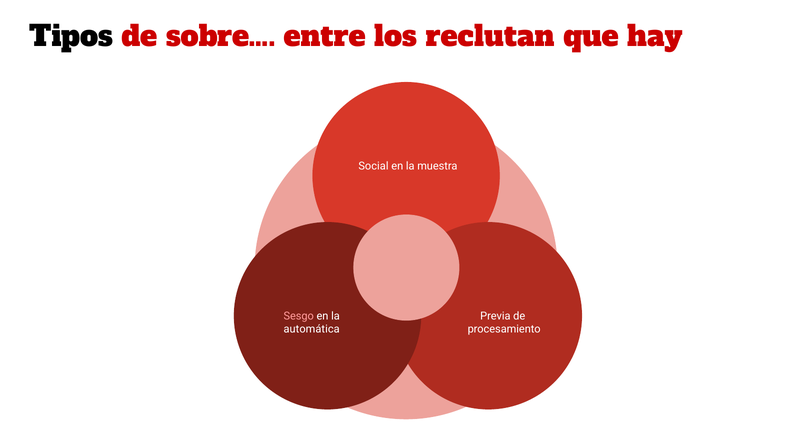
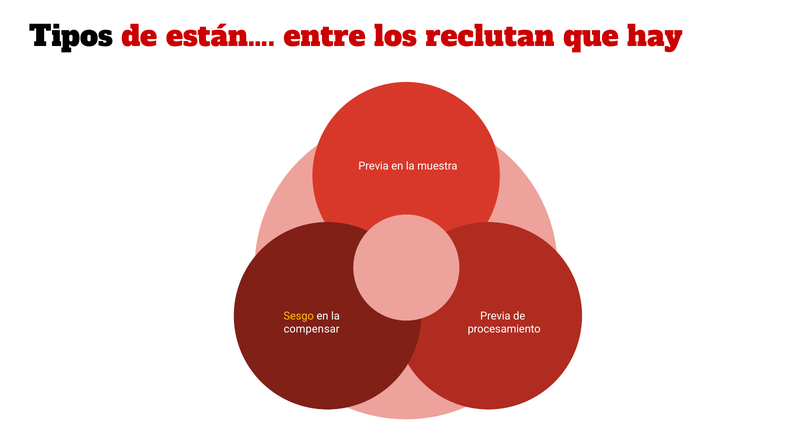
sobre…: sobre… -> están…
Social at (373, 166): Social -> Previa
Sesgo colour: pink -> yellow
automática: automática -> compensar
